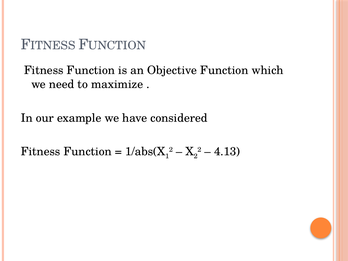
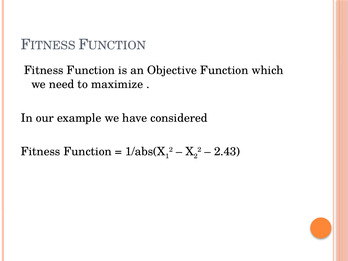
4.13: 4.13 -> 2.43
